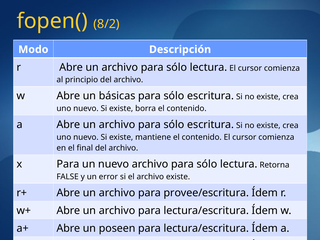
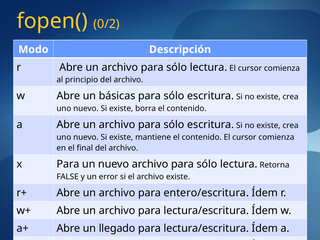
8/2: 8/2 -> 0/2
provee/escritura: provee/escritura -> entero/escritura
poseen: poseen -> llegado
